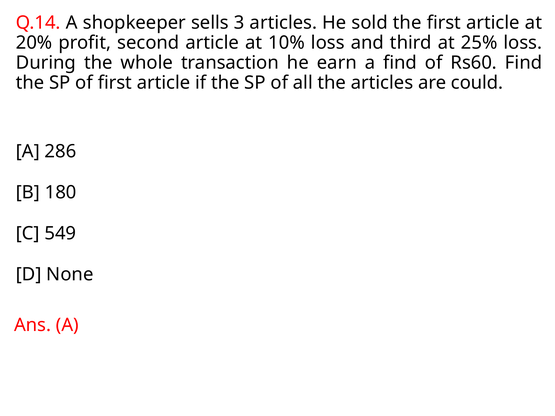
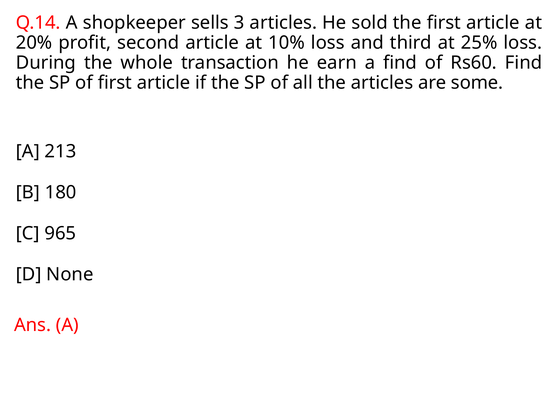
could: could -> some
286: 286 -> 213
549: 549 -> 965
